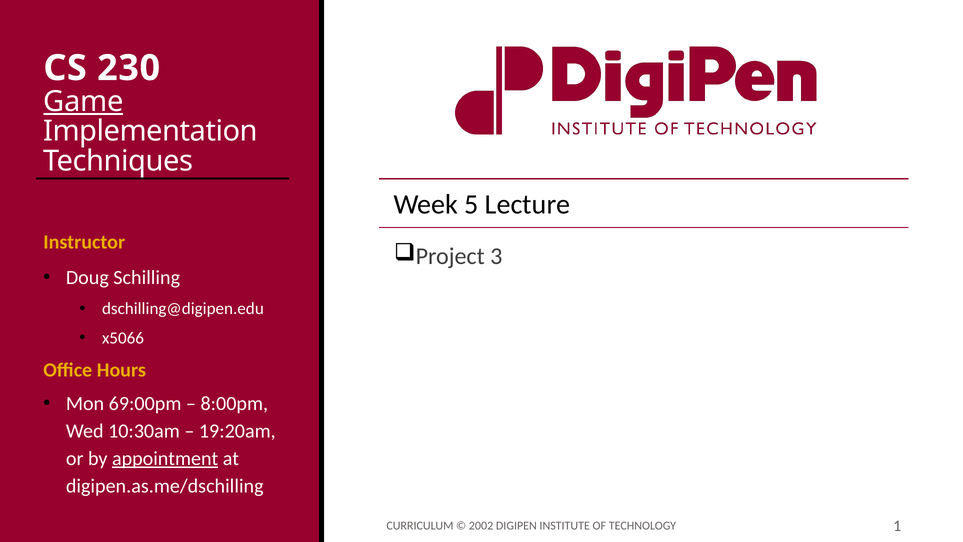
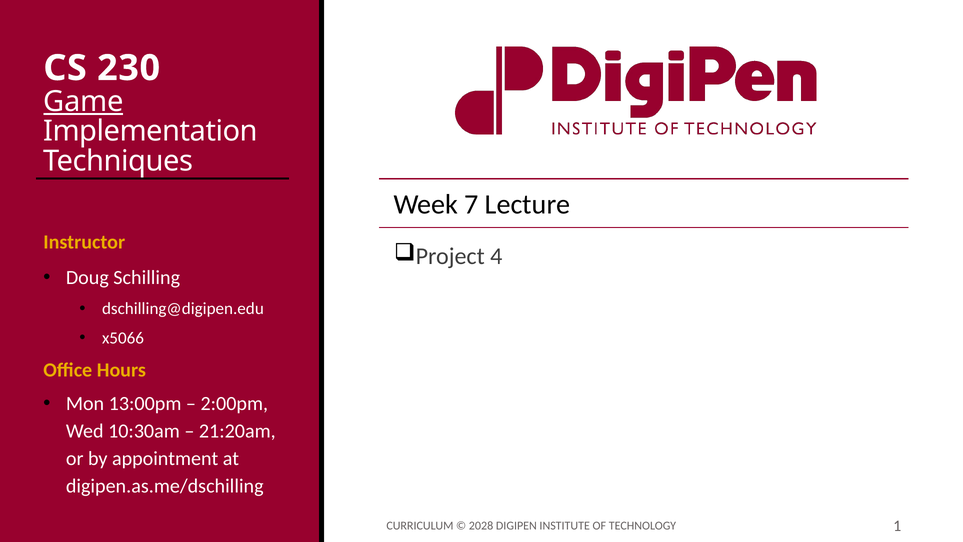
5: 5 -> 7
3: 3 -> 4
69:00pm: 69:00pm -> 13:00pm
8:00pm: 8:00pm -> 2:00pm
19:20am: 19:20am -> 21:20am
appointment underline: present -> none
2002: 2002 -> 2028
